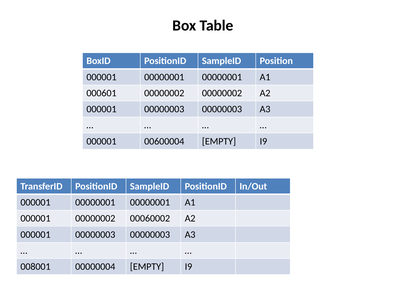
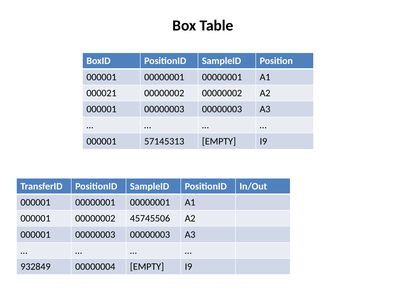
000601: 000601 -> 000021
00600004: 00600004 -> 57145313
00060002: 00060002 -> 45745506
008001: 008001 -> 932849
